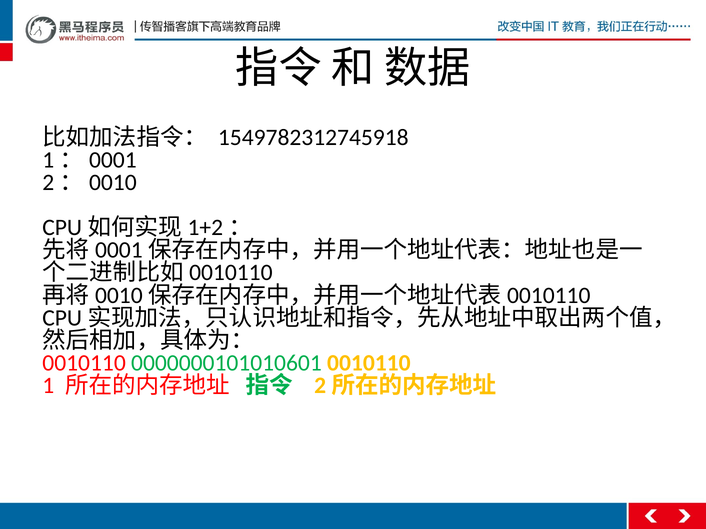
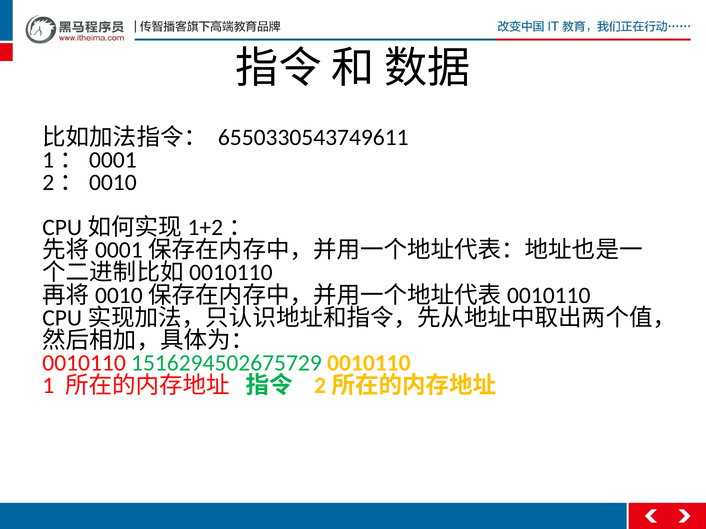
1549782312745918: 1549782312745918 -> 6550330543749611
0000000101010601: 0000000101010601 -> 1516294502675729
